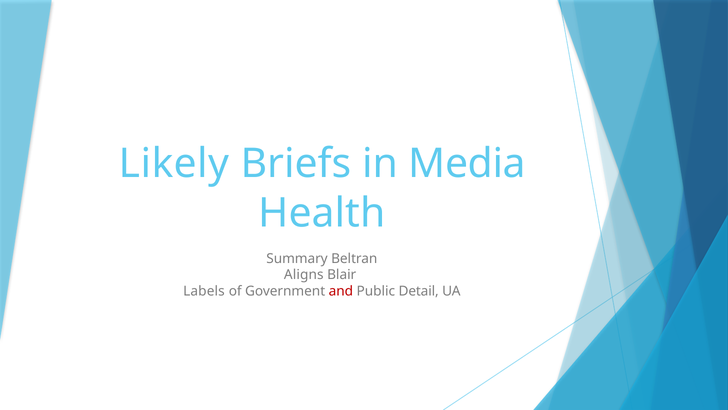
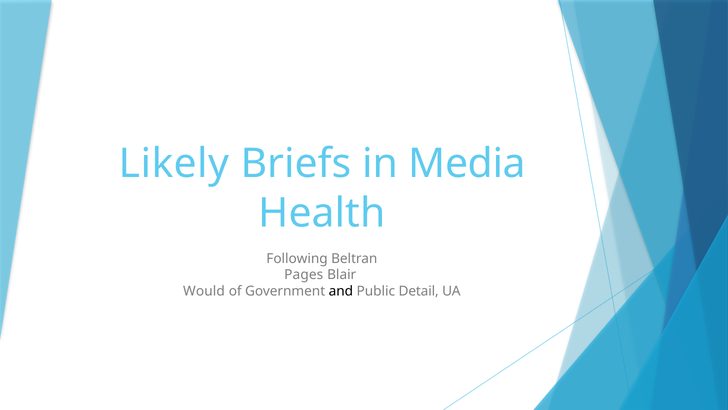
Summary: Summary -> Following
Aligns: Aligns -> Pages
Labels: Labels -> Would
and colour: red -> black
